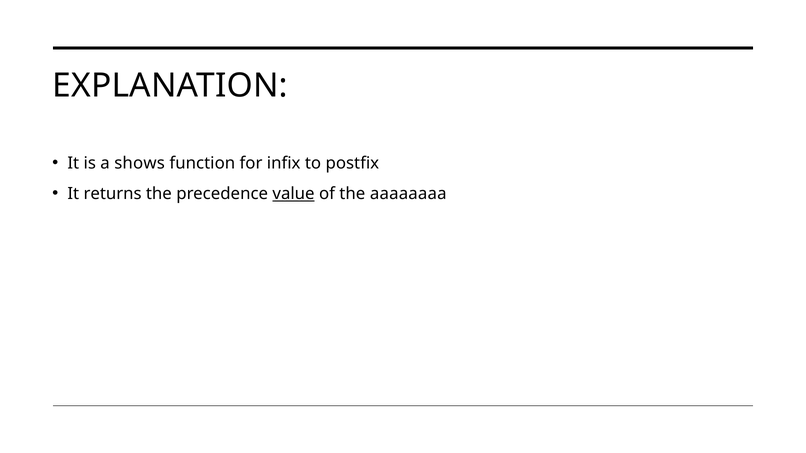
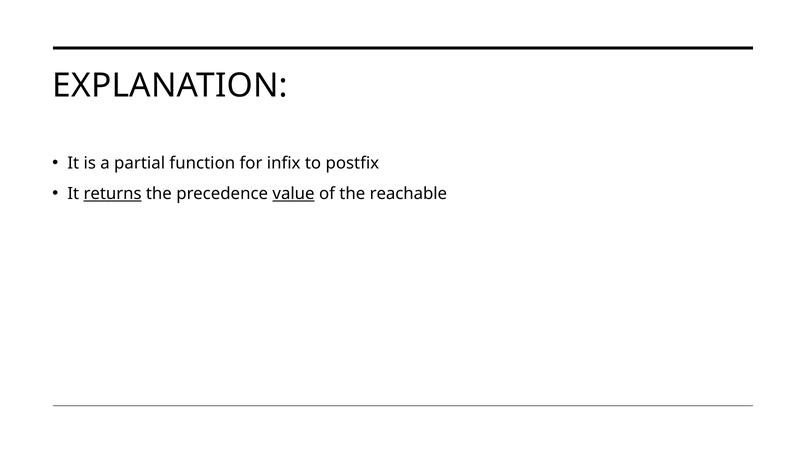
shows: shows -> partial
returns underline: none -> present
aaaaaaaa: aaaaaaaa -> reachable
